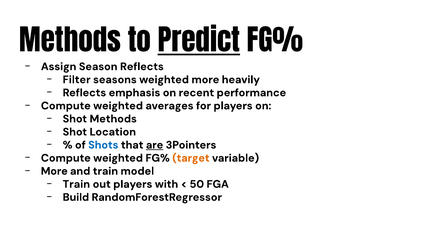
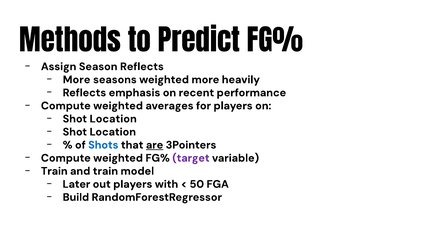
Predict underline: present -> none
Filter at (77, 80): Filter -> More
Methods at (113, 119): Methods -> Location
target colour: orange -> purple
More at (54, 171): More -> Train
Train at (76, 184): Train -> Later
